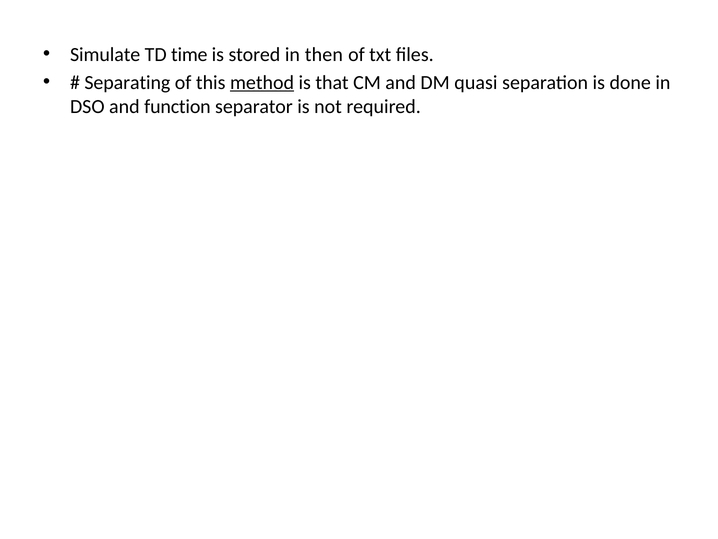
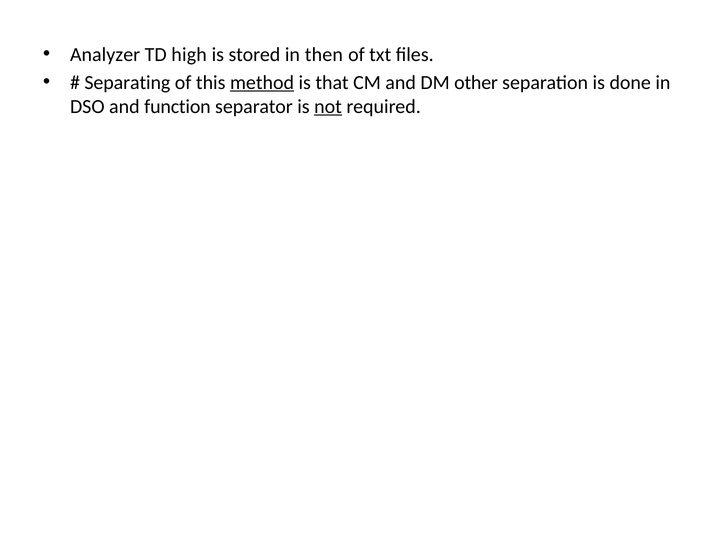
Simulate: Simulate -> Analyzer
time: time -> high
quasi: quasi -> other
not underline: none -> present
